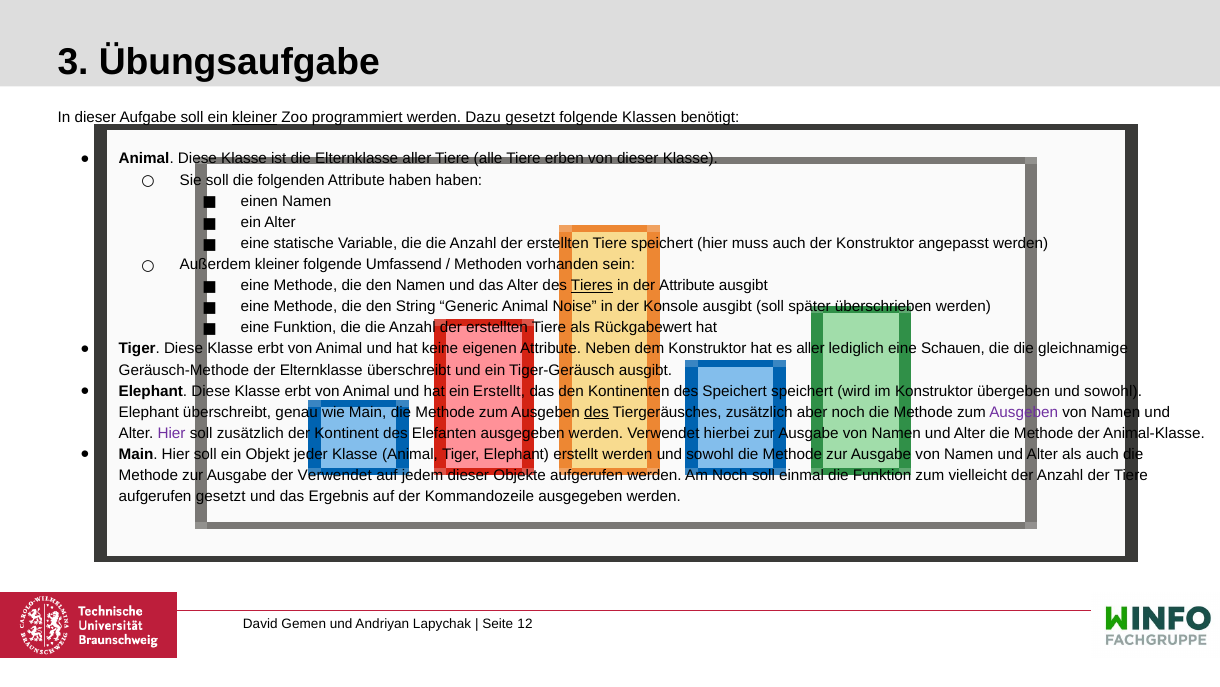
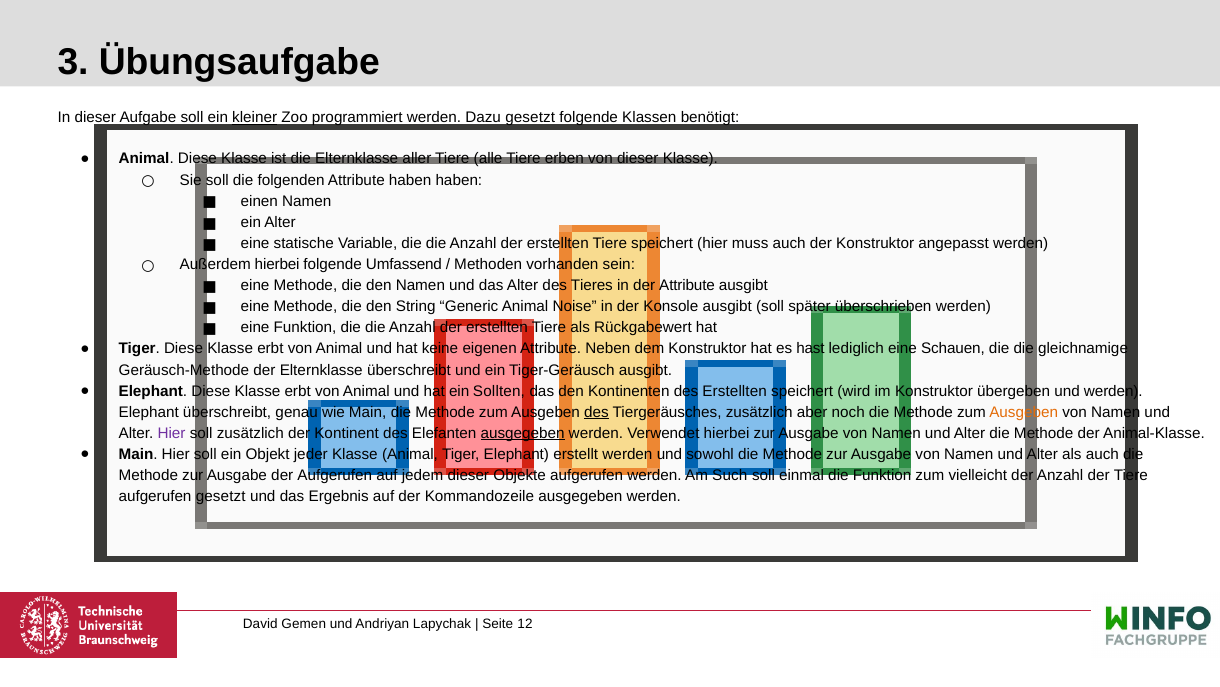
Außerdem kleiner: kleiner -> hierbei
Tieres underline: present -> none
es aller: aller -> hast
ein Erstellt: Erstellt -> Sollten
des Speichert: Speichert -> Erstellten
übergeben und sowohl: sowohl -> werden
Ausgeben at (1024, 412) colour: purple -> orange
ausgegeben at (523, 433) underline: none -> present
der Verwendet: Verwendet -> Aufgerufen
Am Noch: Noch -> Such
